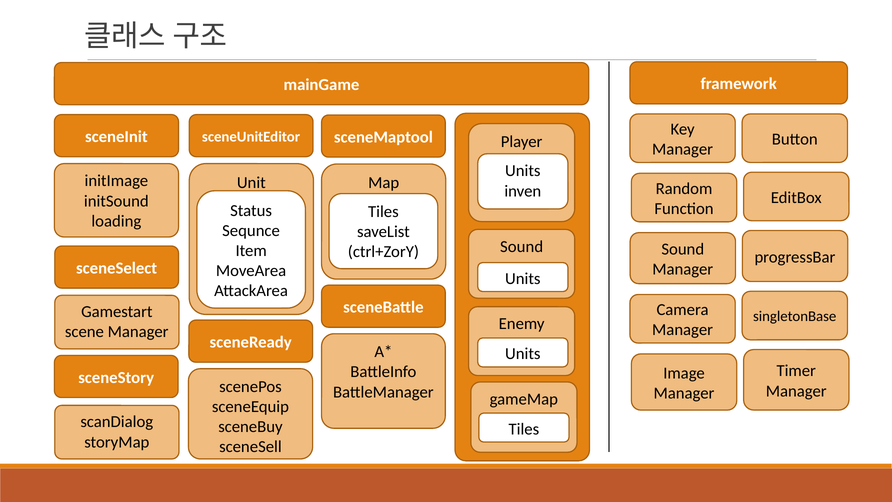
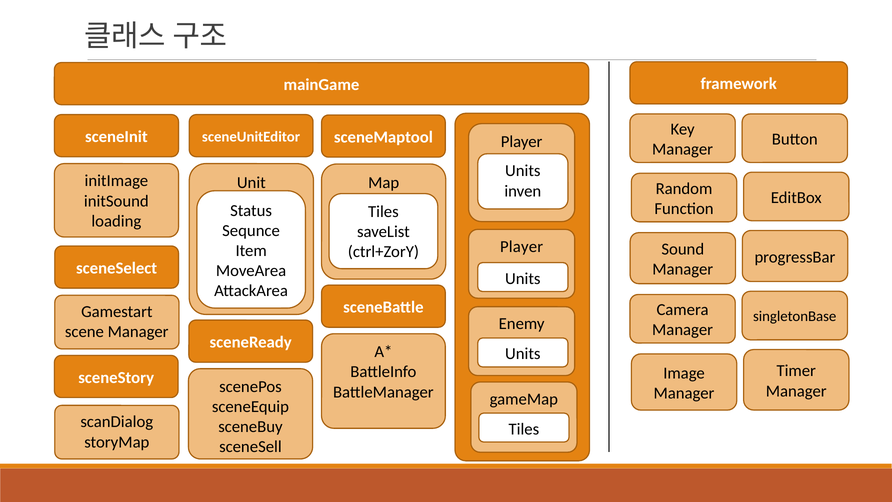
Sound at (522, 246): Sound -> Player
